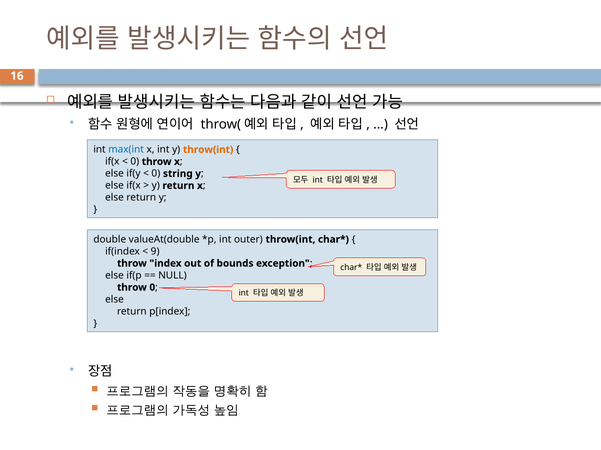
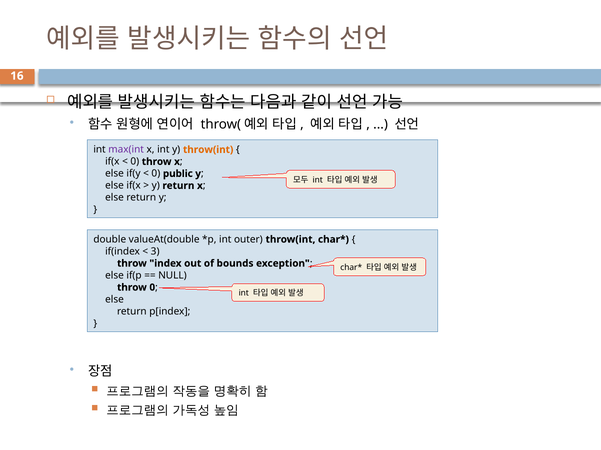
max(int colour: blue -> purple
string: string -> public
9: 9 -> 3
